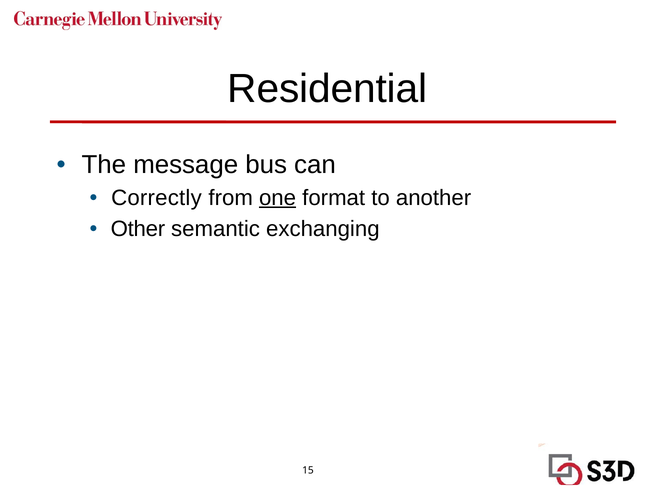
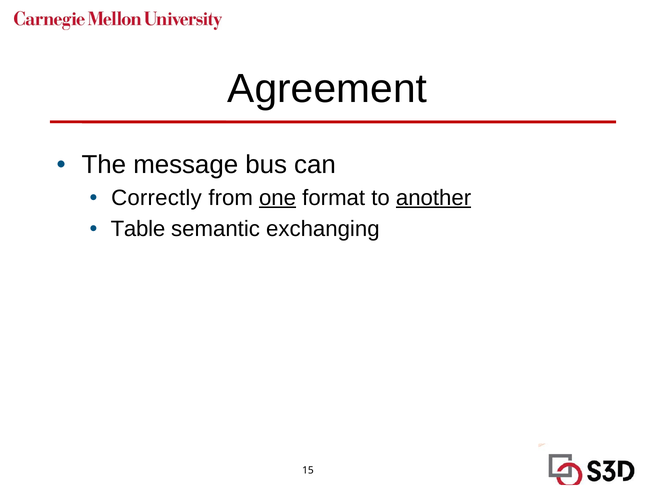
Residential: Residential -> Agreement
another underline: none -> present
Other: Other -> Table
